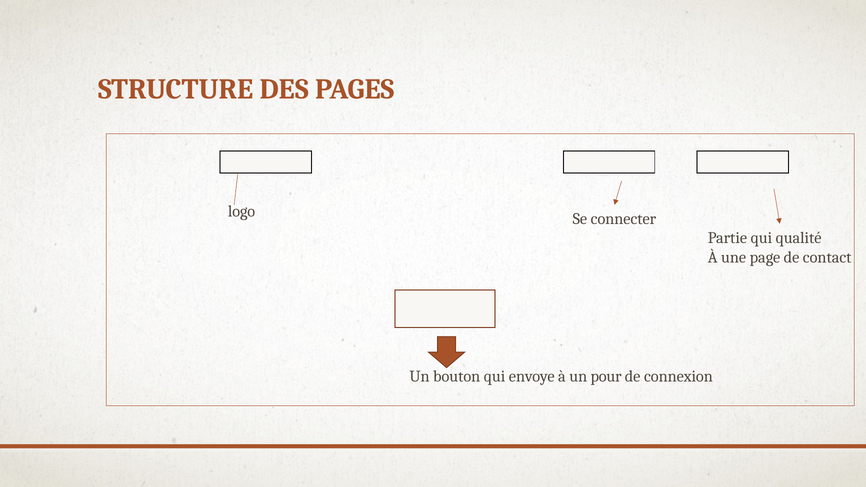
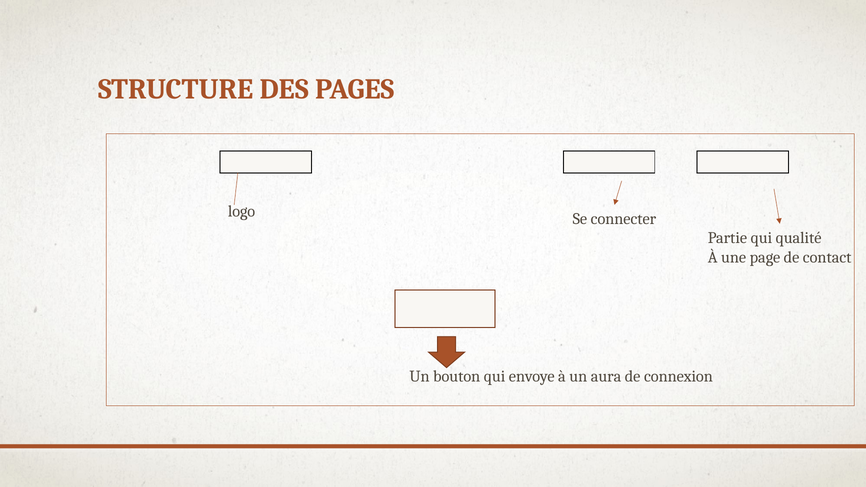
pour: pour -> aura
